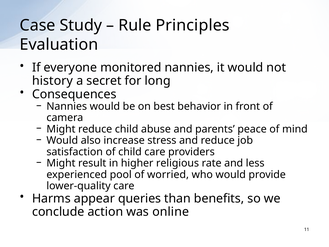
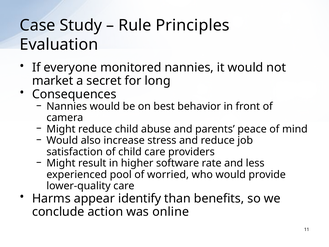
history: history -> market
religious: religious -> software
queries: queries -> identify
